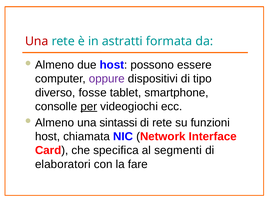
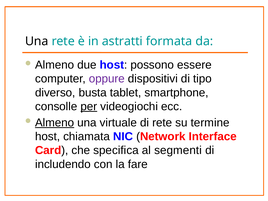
Una at (37, 41) colour: red -> black
fosse: fosse -> busta
Almeno at (55, 123) underline: none -> present
sintassi: sintassi -> virtuale
funzioni: funzioni -> termine
elaboratori: elaboratori -> includendo
